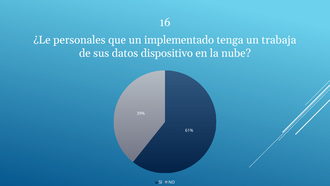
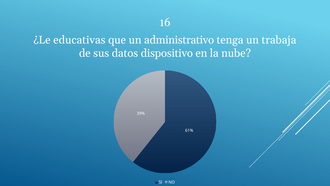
personales: personales -> educativas
implementado: implementado -> administrativo
